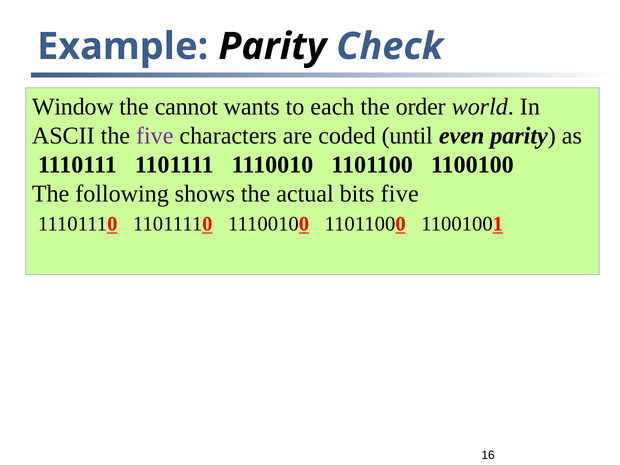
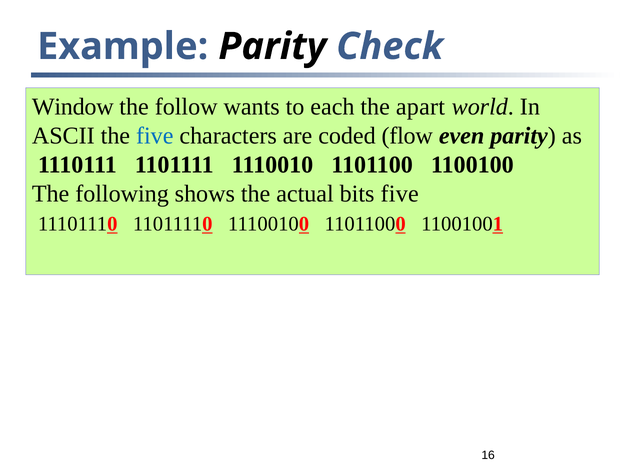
cannot: cannot -> follow
order: order -> apart
five at (155, 136) colour: purple -> blue
until: until -> flow
